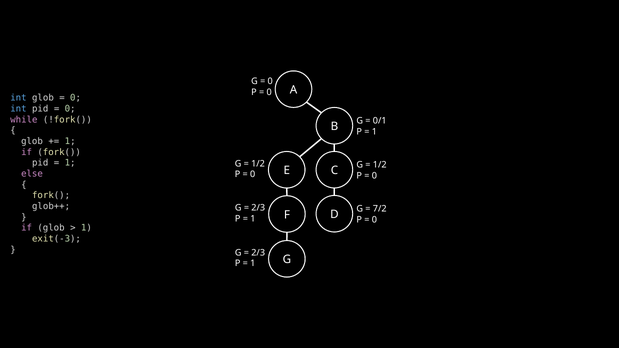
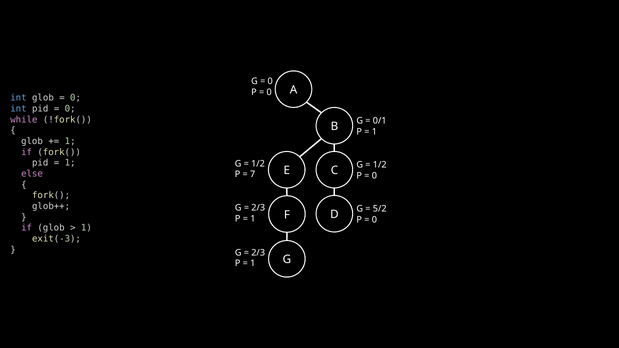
0 at (253, 174): 0 -> 7
7/2: 7/2 -> 5/2
